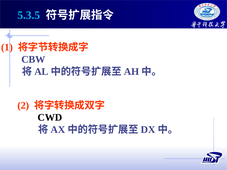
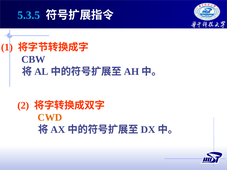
CWD colour: black -> orange
